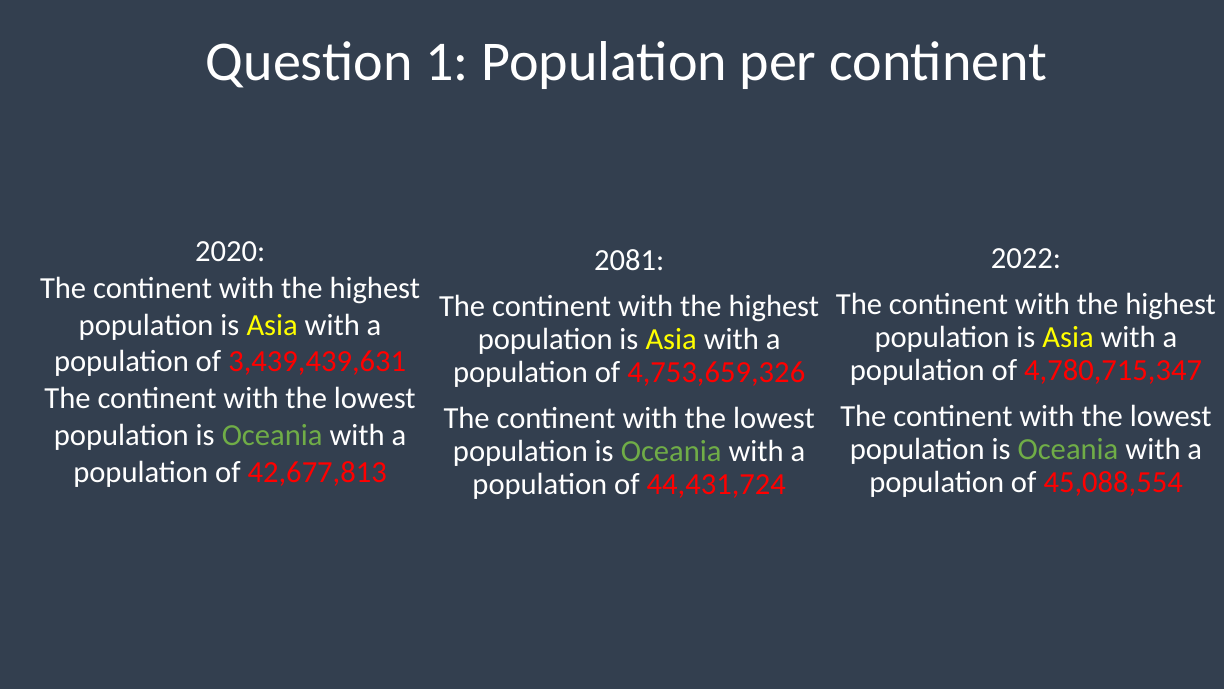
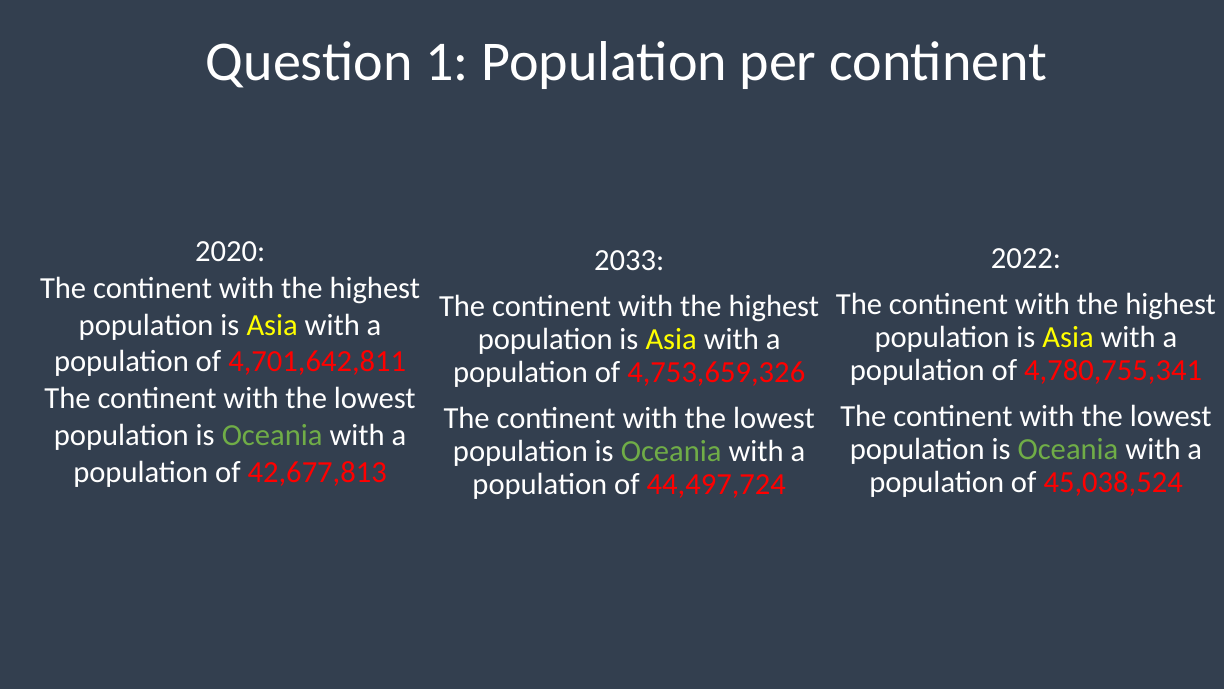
2081: 2081 -> 2033
3,439,439,631: 3,439,439,631 -> 4,701,642,811
4,780,715,347: 4,780,715,347 -> 4,780,755,341
45,088,554: 45,088,554 -> 45,038,524
44,431,724: 44,431,724 -> 44,497,724
